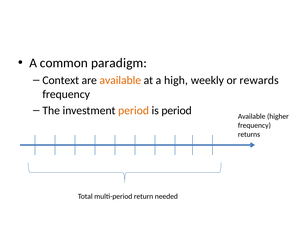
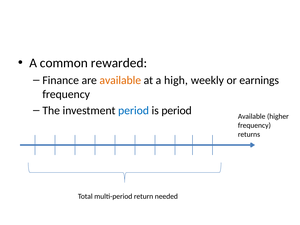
paradigm: paradigm -> rewarded
Context: Context -> Finance
rewards: rewards -> earnings
period at (134, 111) colour: orange -> blue
